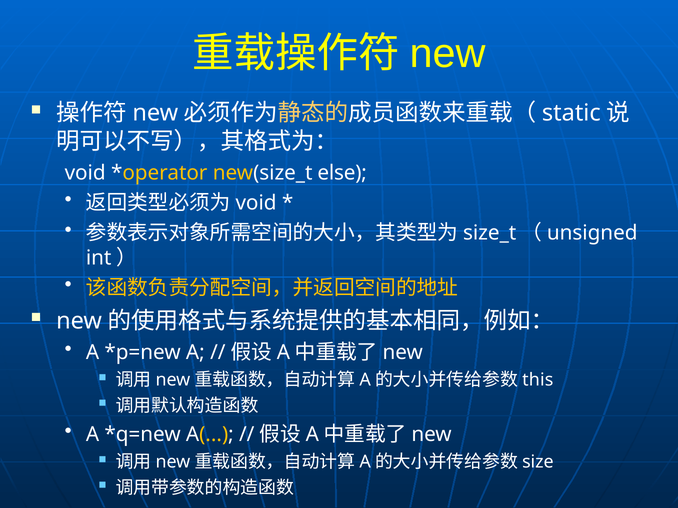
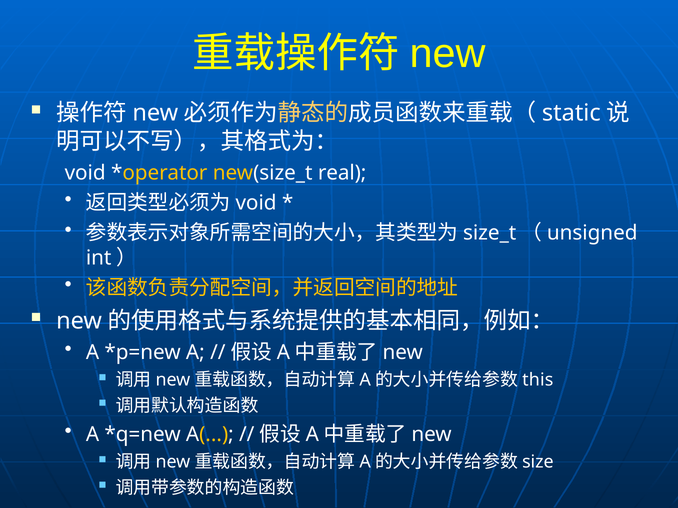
else: else -> real
